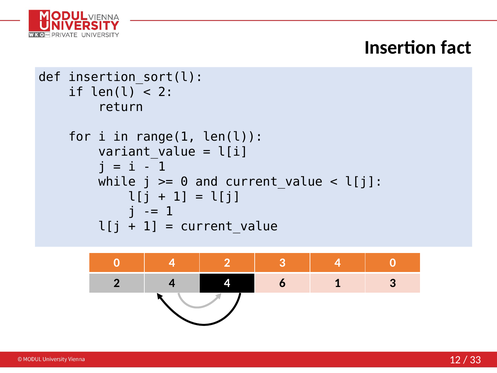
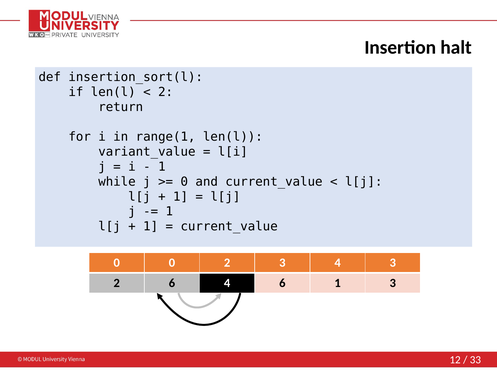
fact: fact -> halt
0 4: 4 -> 0
4 0: 0 -> 3
2 4: 4 -> 6
